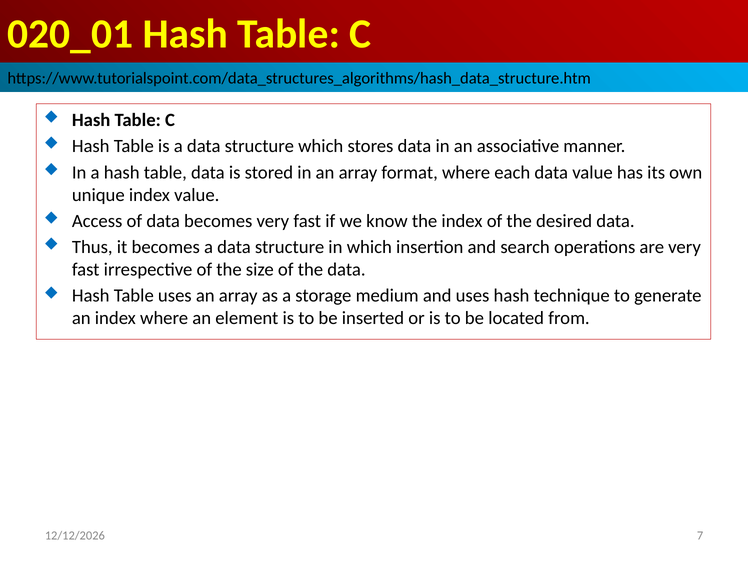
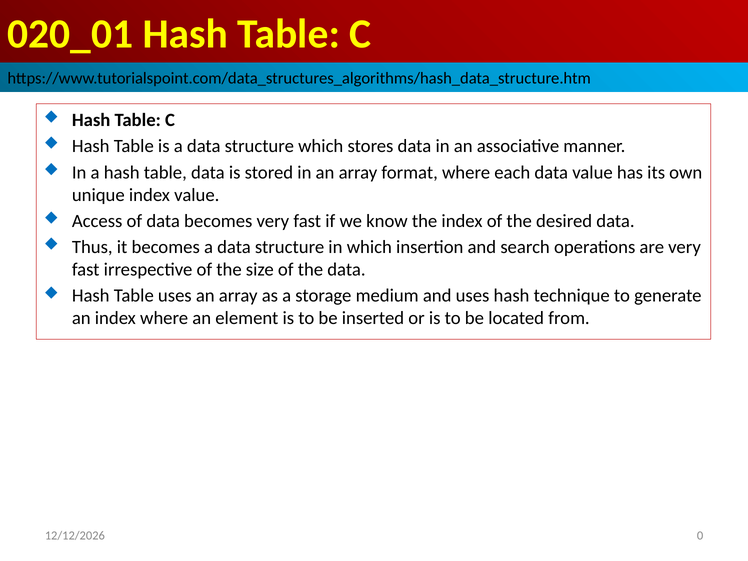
7: 7 -> 0
